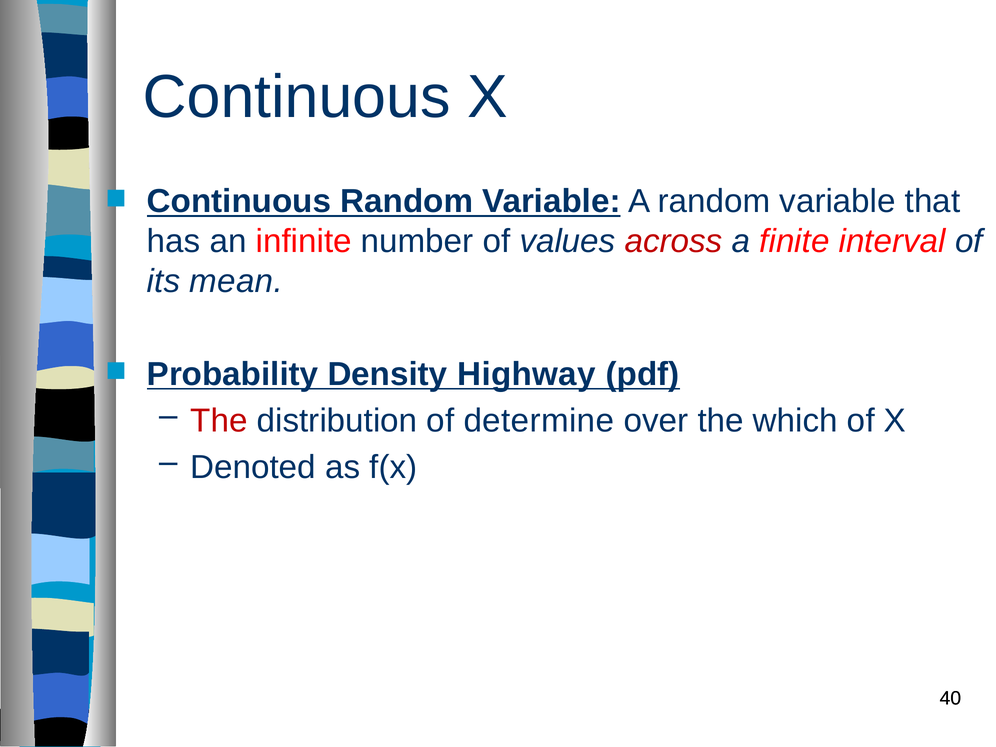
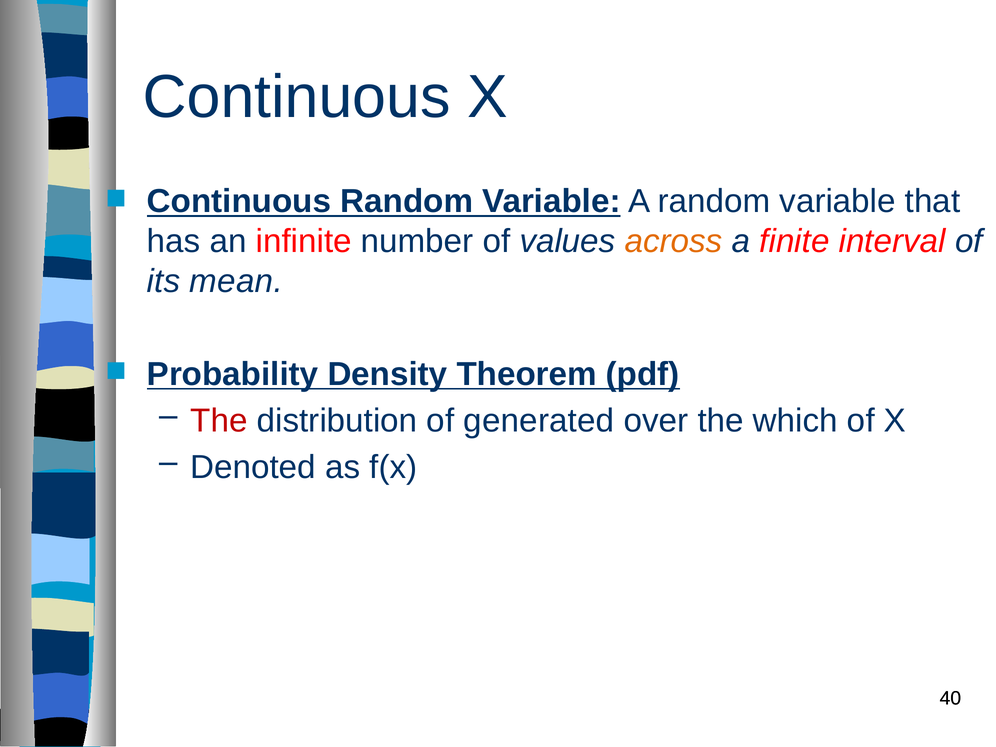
across colour: red -> orange
Highway: Highway -> Theorem
determine: determine -> generated
